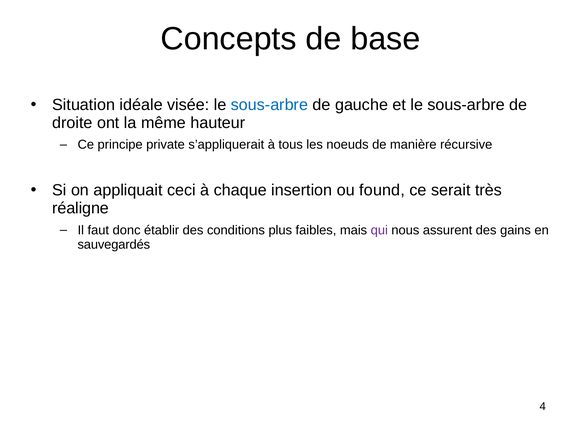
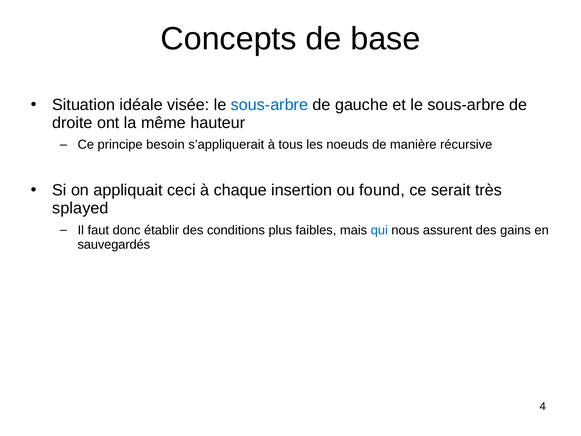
private: private -> besoin
réaligne: réaligne -> splayed
qui colour: purple -> blue
